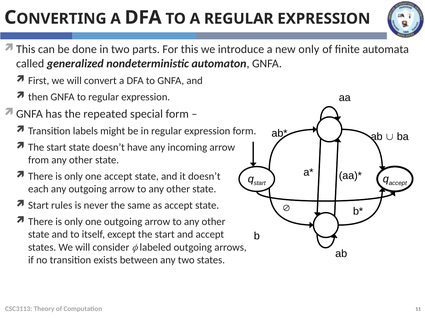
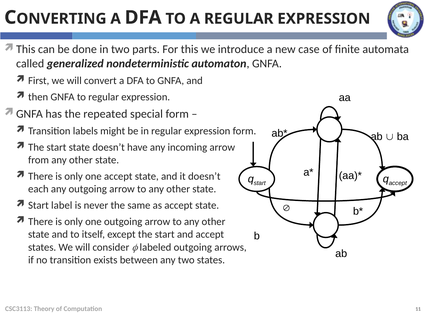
new only: only -> case
rules: rules -> label
